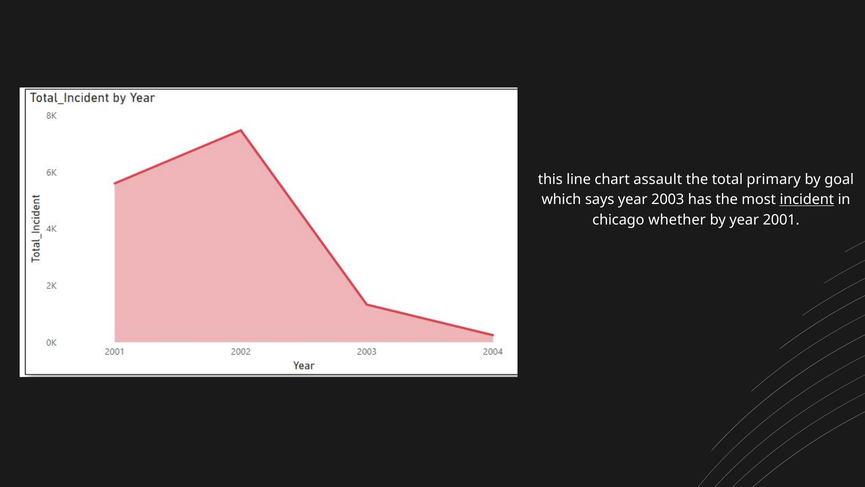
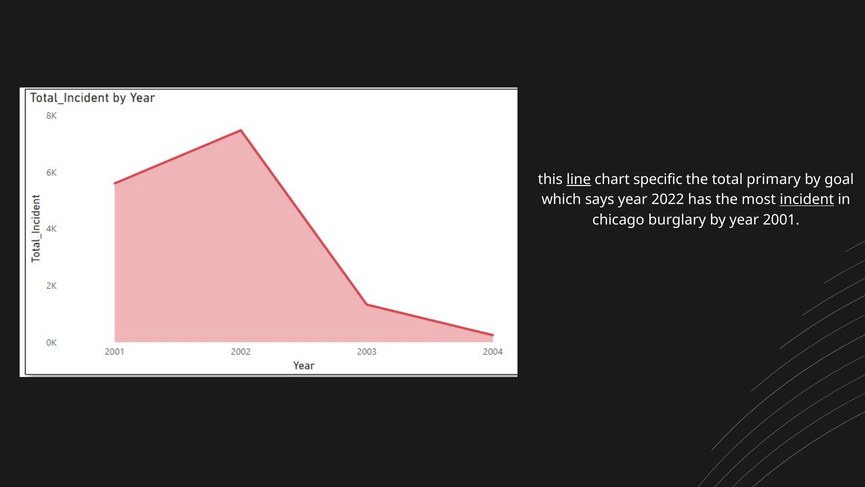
line underline: none -> present
assault: assault -> specific
2003: 2003 -> 2022
whether: whether -> burglary
